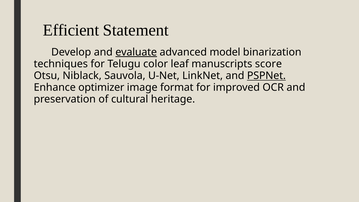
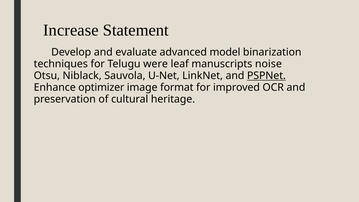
Efficient: Efficient -> Increase
evaluate underline: present -> none
color: color -> were
score: score -> noise
